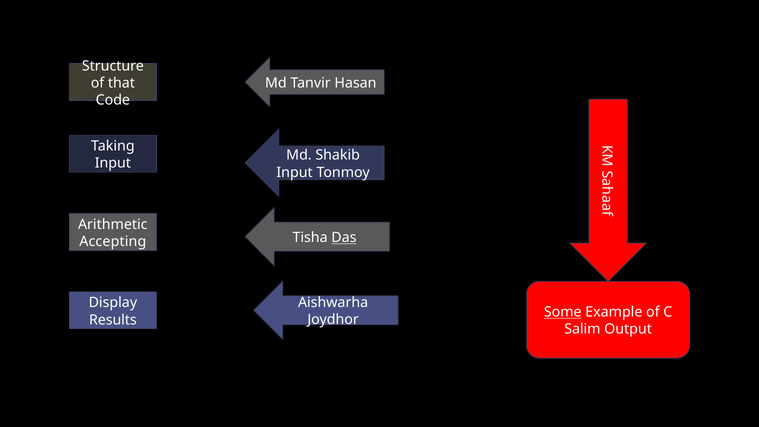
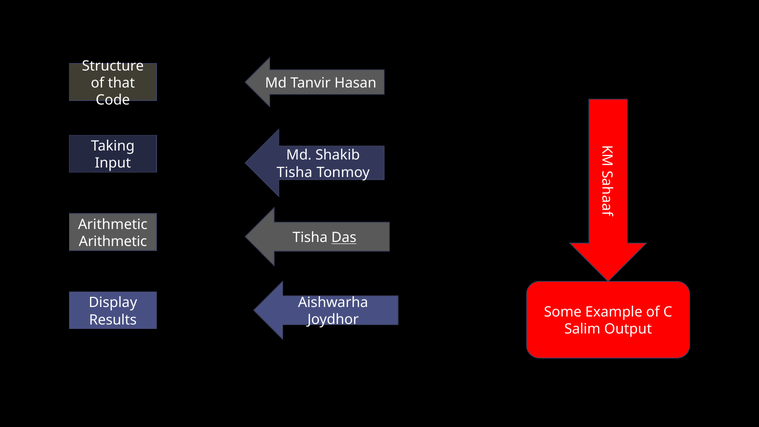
Input at (295, 172): Input -> Tisha
Accepting at (113, 241): Accepting -> Arithmetic
Some underline: present -> none
